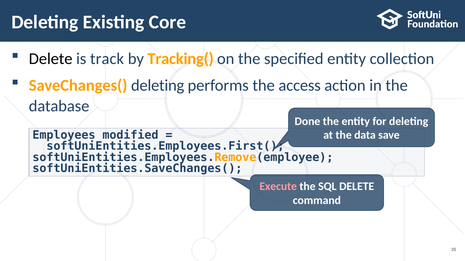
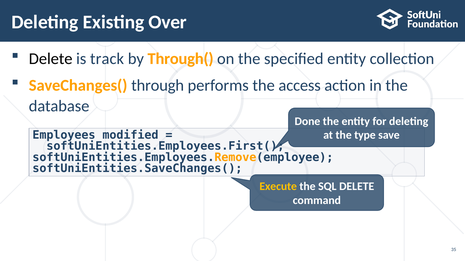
Core: Core -> Over
Tracking(: Tracking( -> Through(
SaveChanges( deleting: deleting -> through
data: data -> type
Execute colour: pink -> yellow
